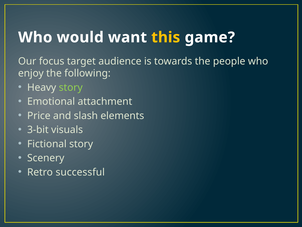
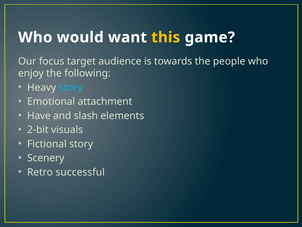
story at (71, 87) colour: light green -> light blue
Price: Price -> Have
3-bit: 3-bit -> 2-bit
